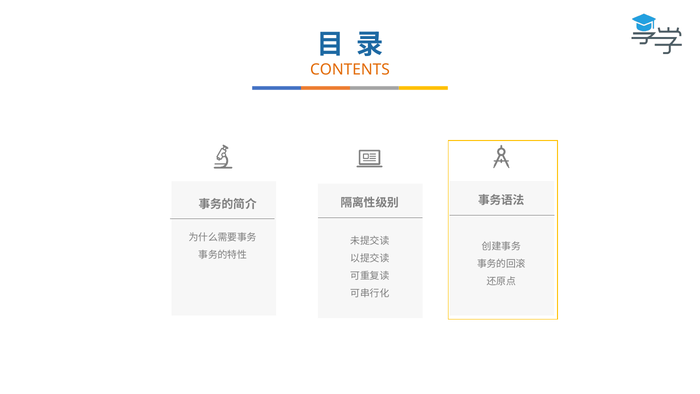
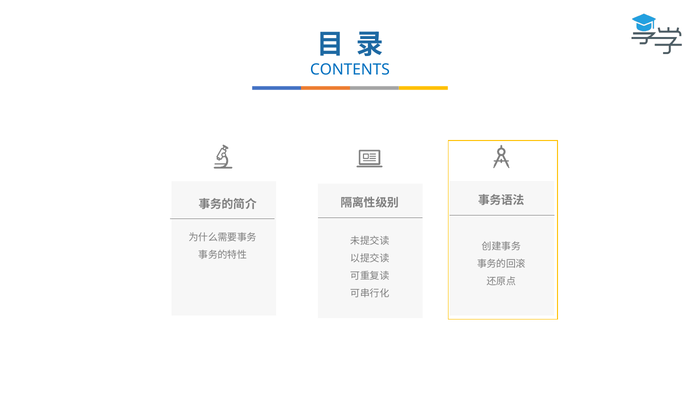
CONTENTS colour: orange -> blue
